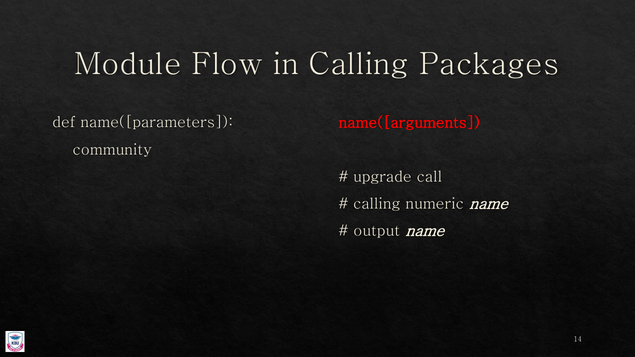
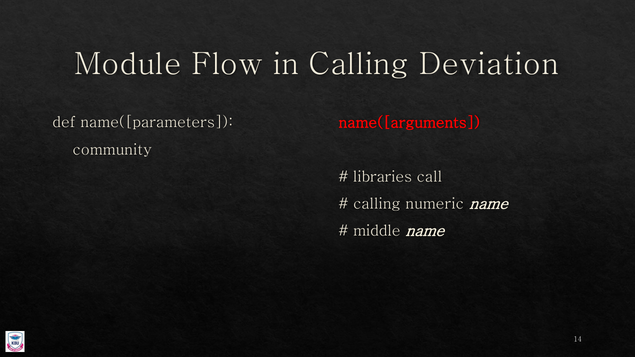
Packages: Packages -> Deviation
upgrade: upgrade -> libraries
output: output -> middle
